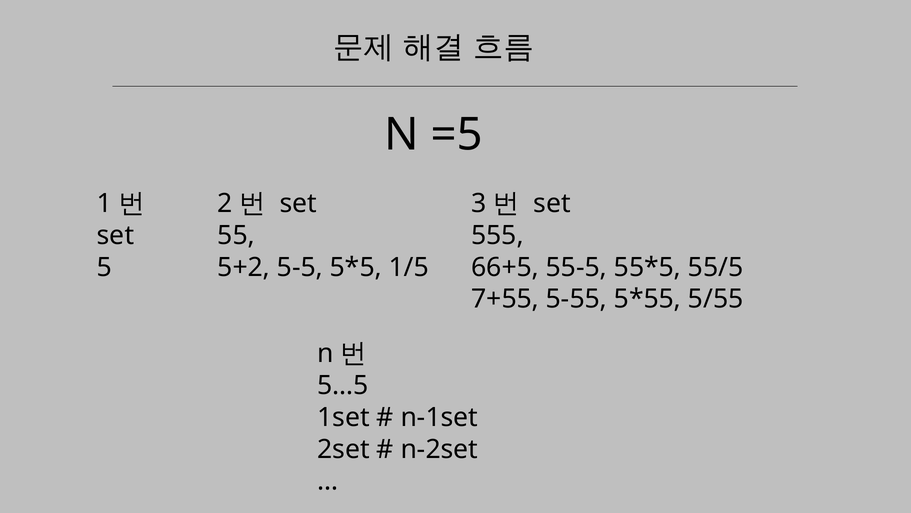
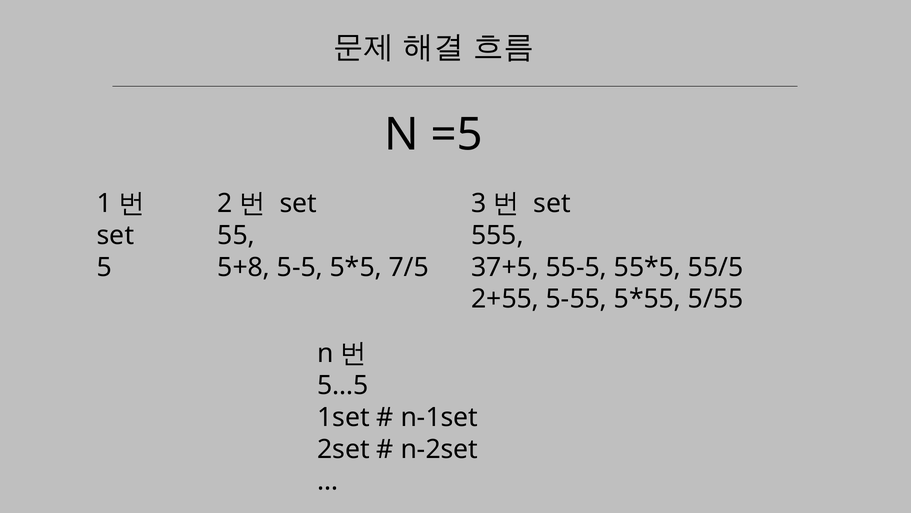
5+2: 5+2 -> 5+8
1/5: 1/5 -> 7/5
66+5: 66+5 -> 37+5
7+55: 7+55 -> 2+55
